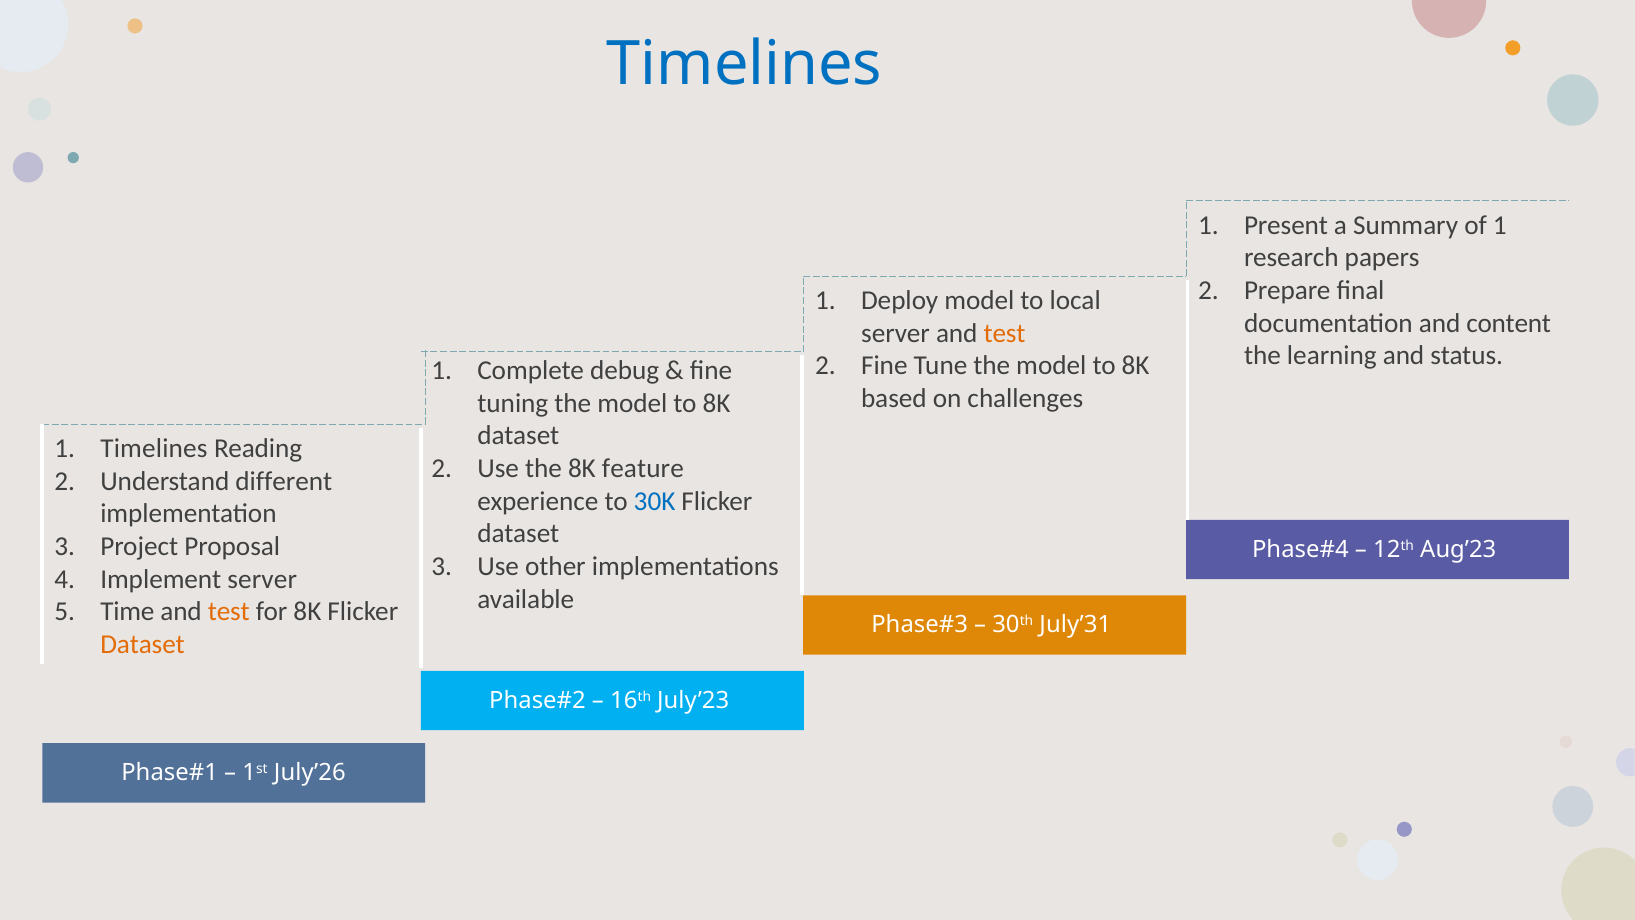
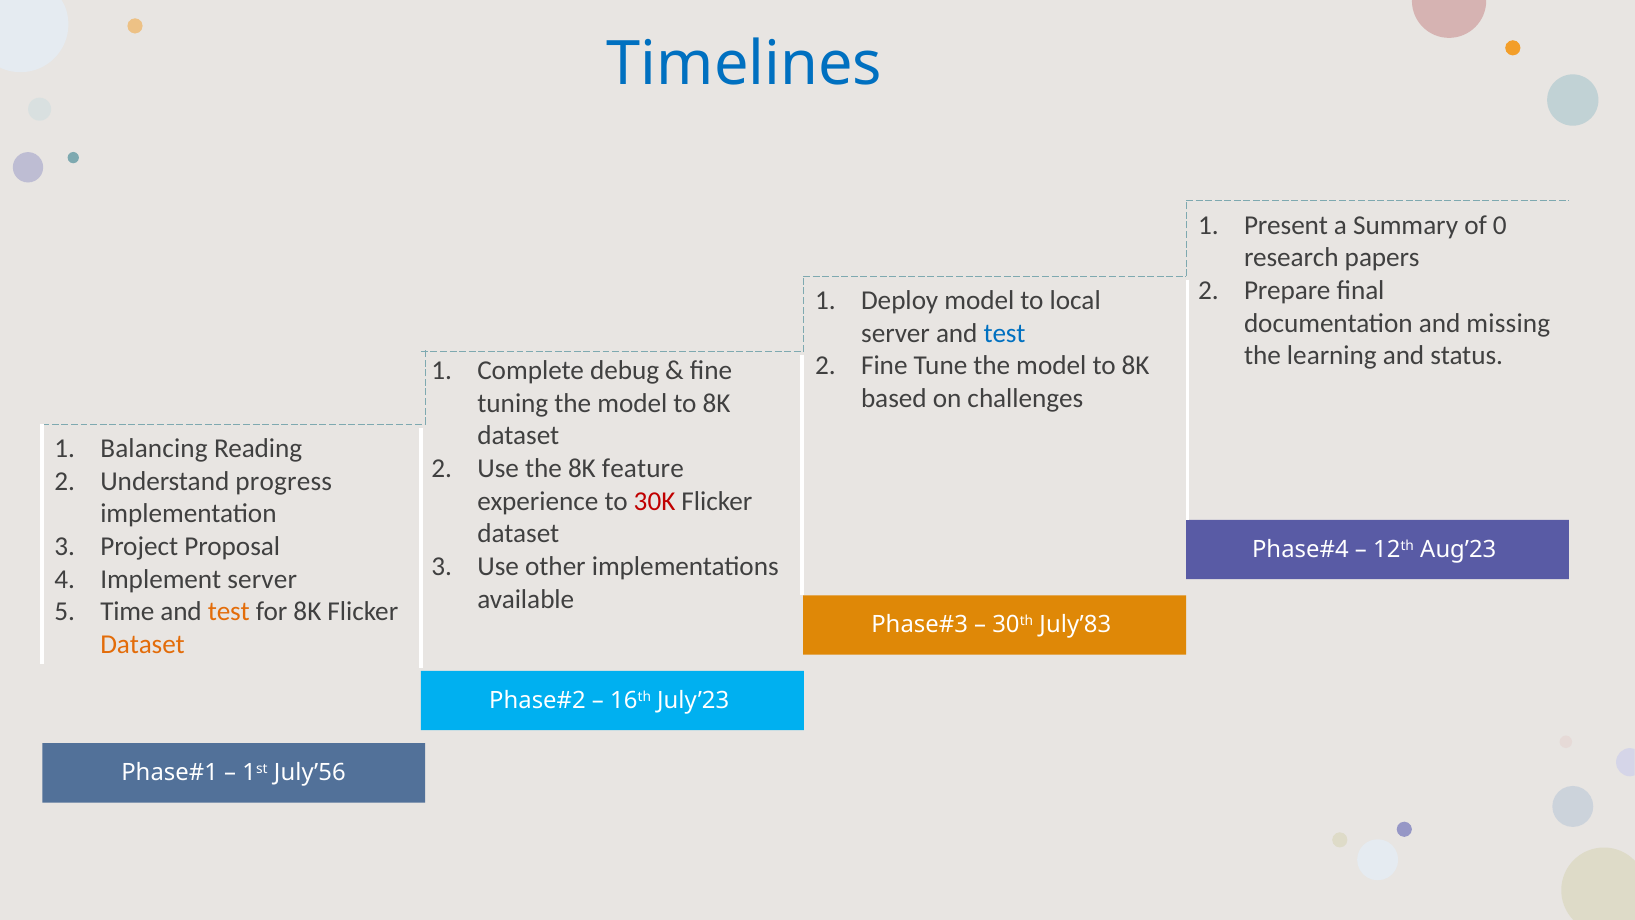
of 1: 1 -> 0
content: content -> missing
test at (1005, 333) colour: orange -> blue
1 Timelines: Timelines -> Balancing
different: different -> progress
30K colour: blue -> red
July’31: July’31 -> July’83
July’26: July’26 -> July’56
